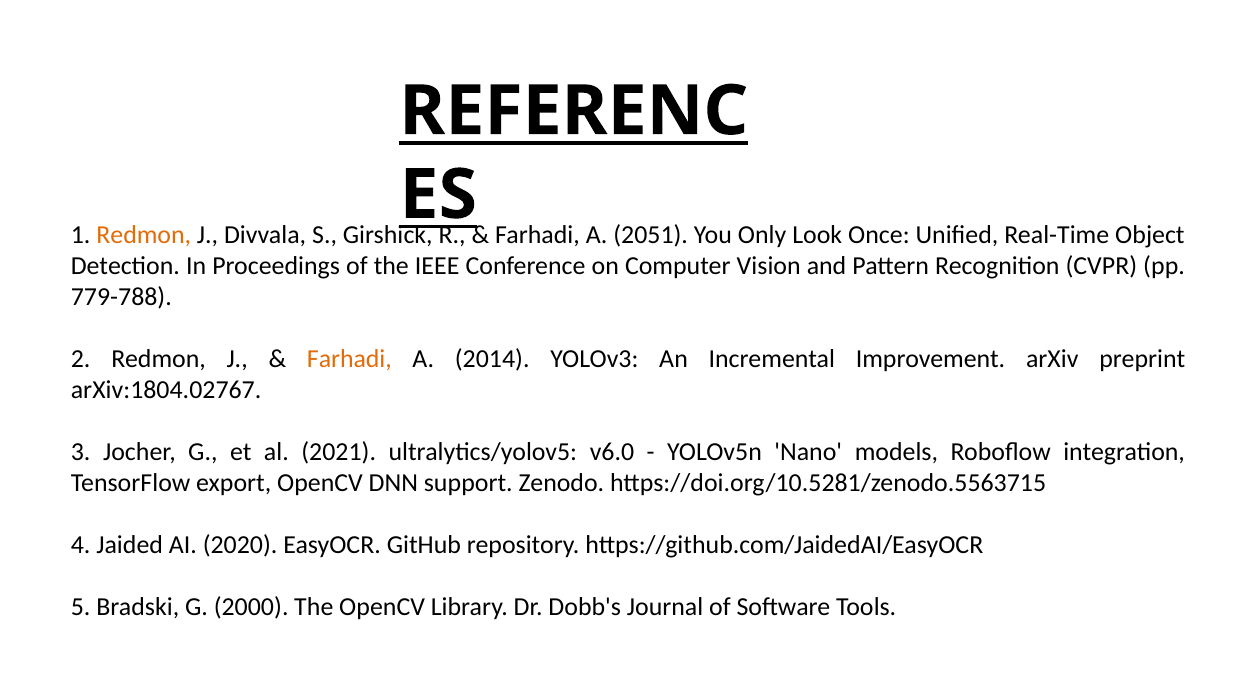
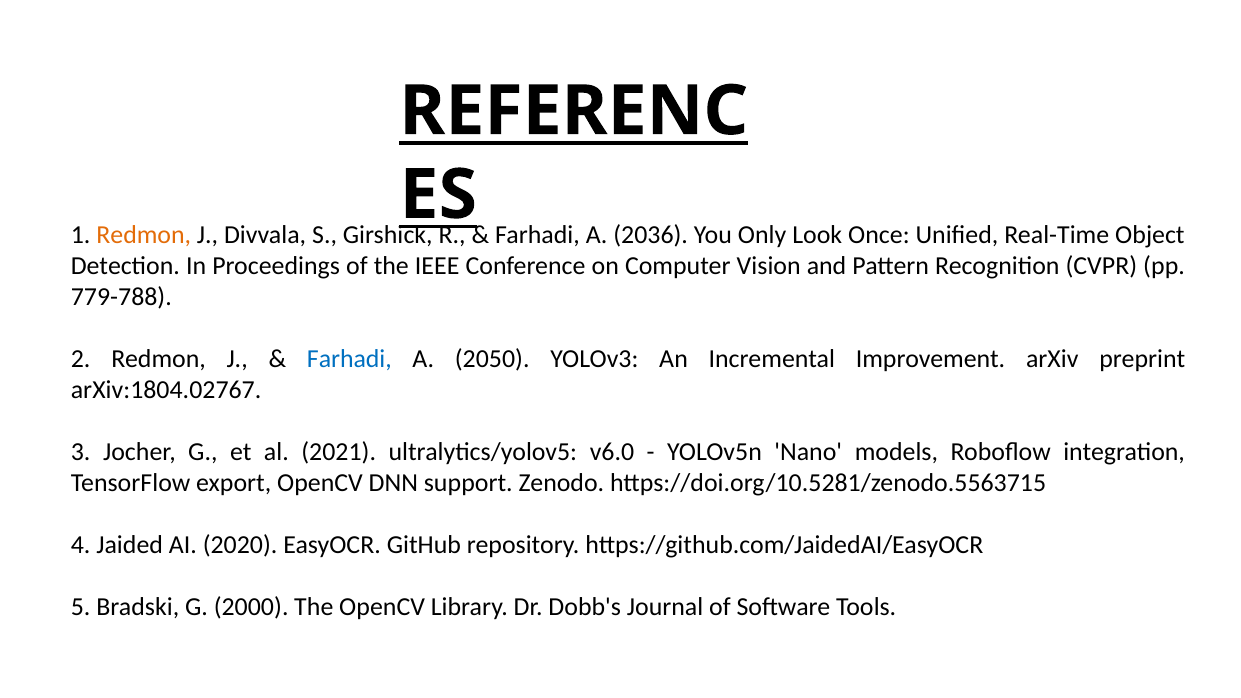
2051: 2051 -> 2036
Farhadi at (349, 359) colour: orange -> blue
2014: 2014 -> 2050
